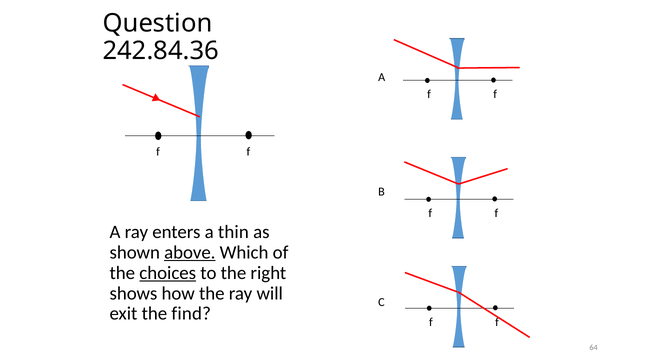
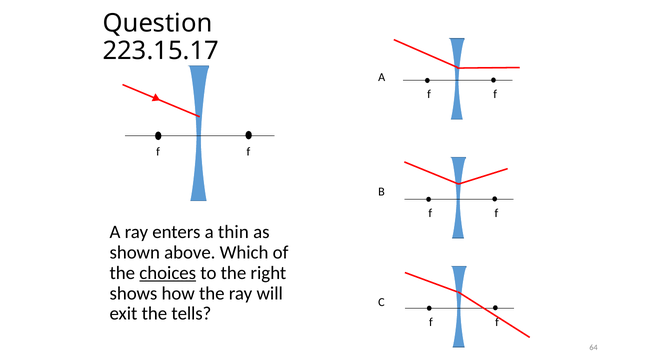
242.84.36: 242.84.36 -> 223.15.17
above underline: present -> none
find: find -> tells
